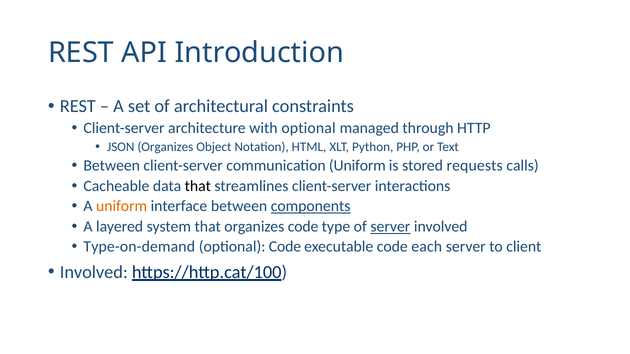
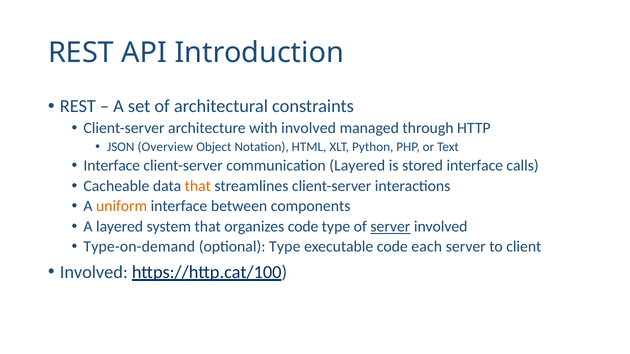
with optional: optional -> involved
JSON Organizes: Organizes -> Overview
Between at (112, 166): Between -> Interface
communication Uniform: Uniform -> Layered
stored requests: requests -> interface
that at (198, 186) colour: black -> orange
components underline: present -> none
optional Code: Code -> Type
